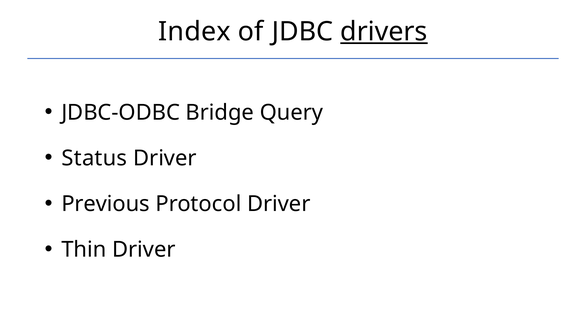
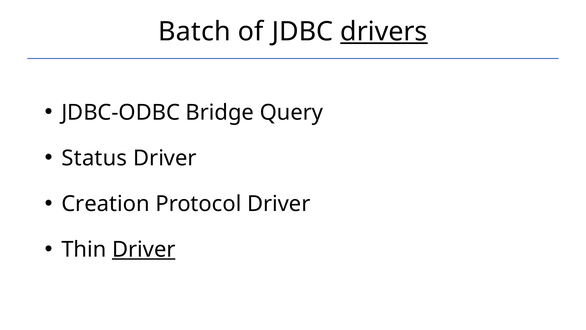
Index: Index -> Batch
Previous: Previous -> Creation
Driver at (144, 249) underline: none -> present
